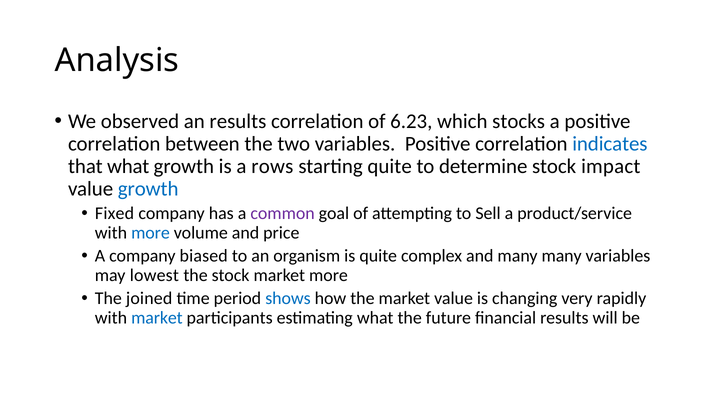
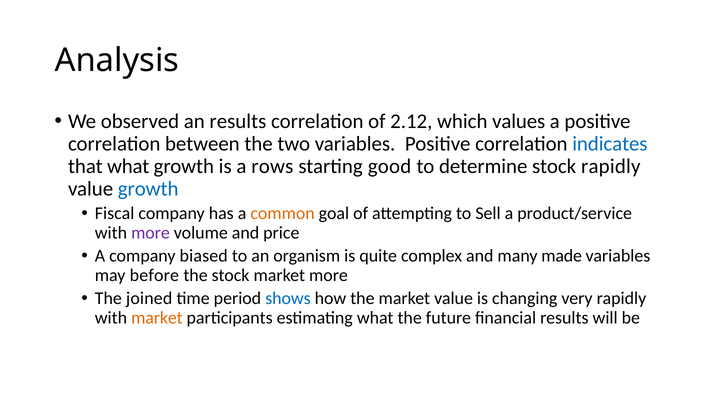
6.23: 6.23 -> 2.12
stocks: stocks -> values
starting quite: quite -> good
stock impact: impact -> rapidly
Fixed: Fixed -> Fiscal
common colour: purple -> orange
more at (150, 233) colour: blue -> purple
many many: many -> made
lowest: lowest -> before
market at (157, 317) colour: blue -> orange
